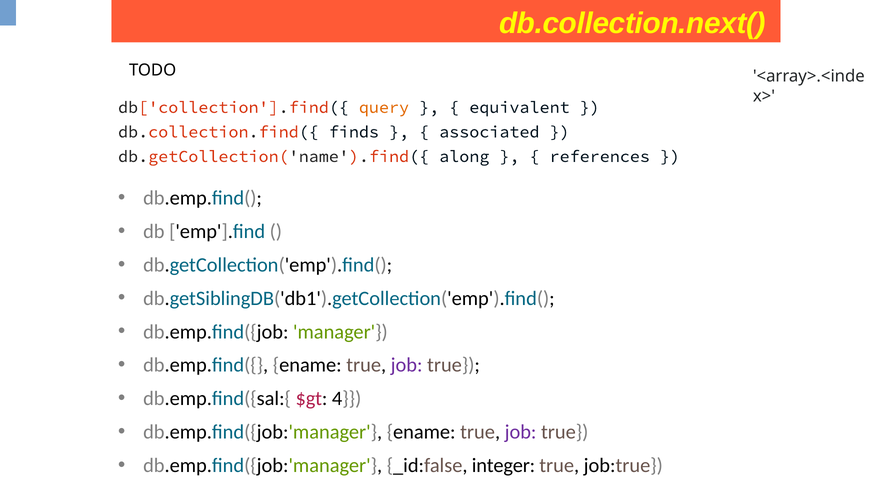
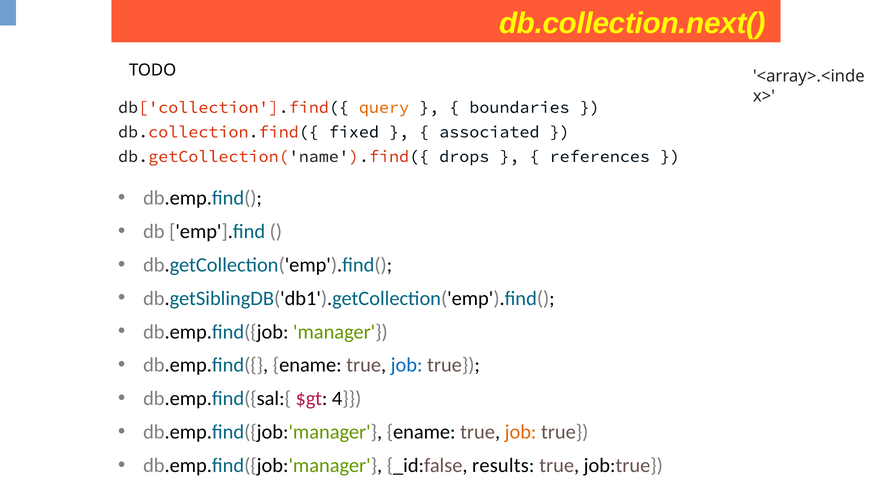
equivalent: equivalent -> boundaries
finds: finds -> fixed
along: along -> drops
job at (407, 365) colour: purple -> blue
job at (521, 432) colour: purple -> orange
integer: integer -> results
